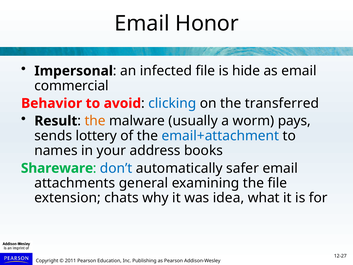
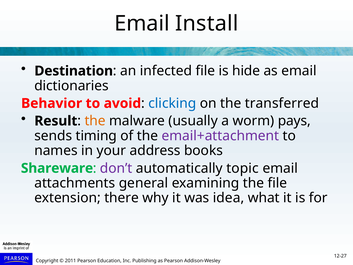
Honor: Honor -> Install
Impersonal: Impersonal -> Destination
commercial: commercial -> dictionaries
lottery: lottery -> timing
email+attachment colour: blue -> purple
don’t colour: blue -> purple
safer: safer -> topic
chats: chats -> there
